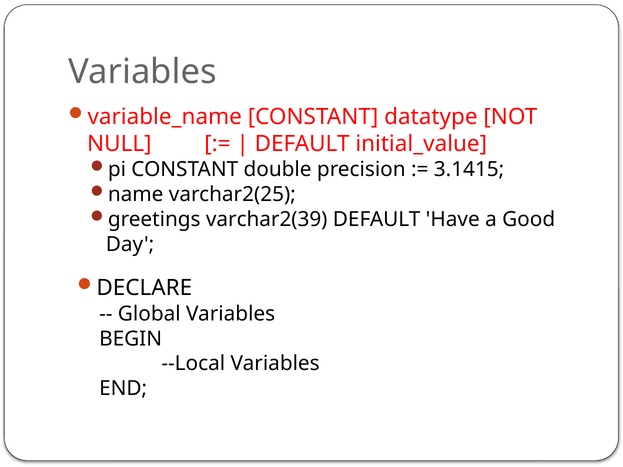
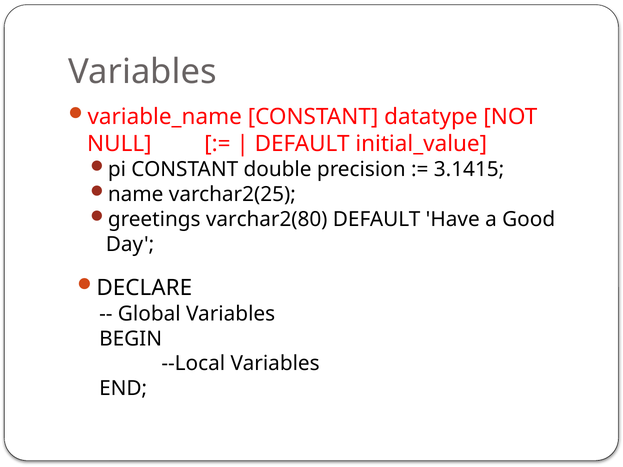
varchar2(39: varchar2(39 -> varchar2(80
